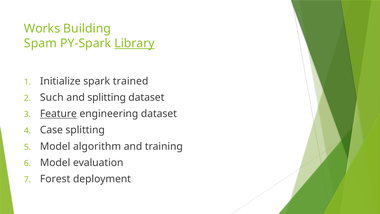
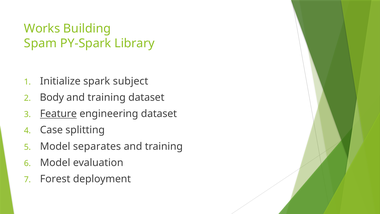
Library underline: present -> none
trained: trained -> subject
Such: Such -> Body
splitting at (107, 97): splitting -> training
algorithm: algorithm -> separates
